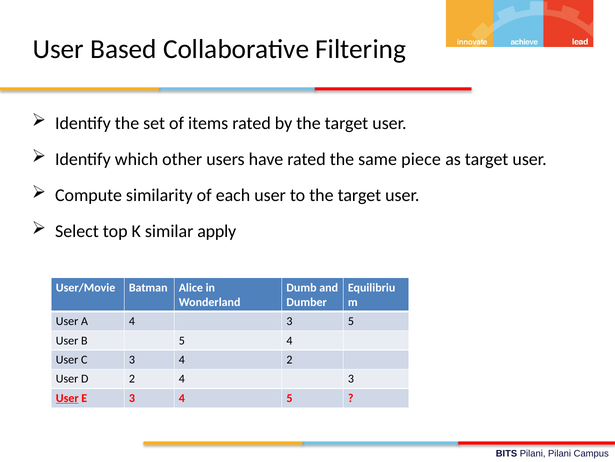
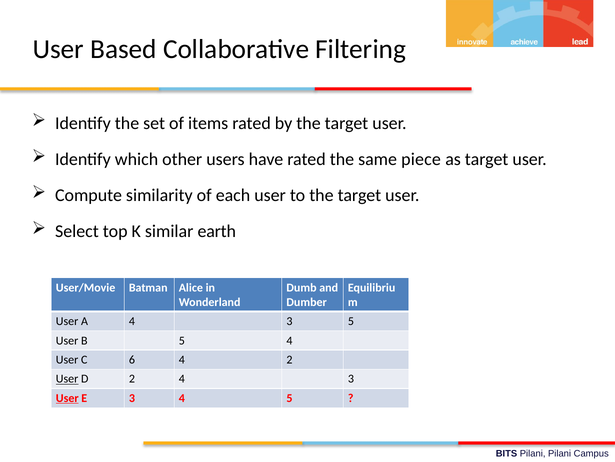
apply: apply -> earth
C 3: 3 -> 6
User at (67, 378) underline: none -> present
